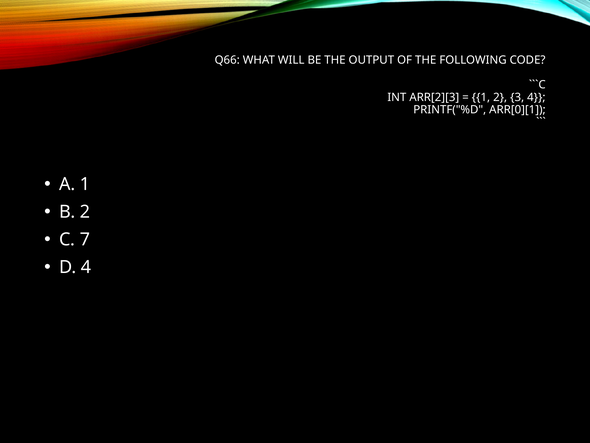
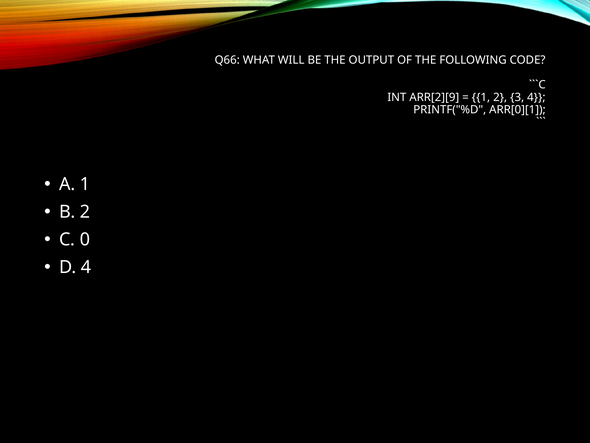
ARR[2][3: ARR[2][3 -> ARR[2][9
7: 7 -> 0
